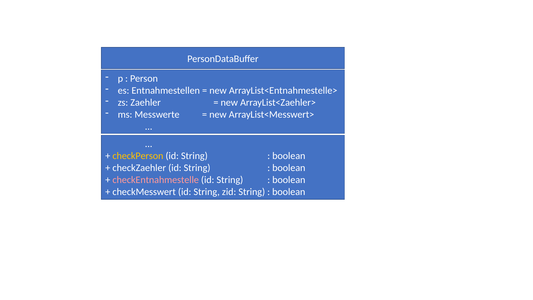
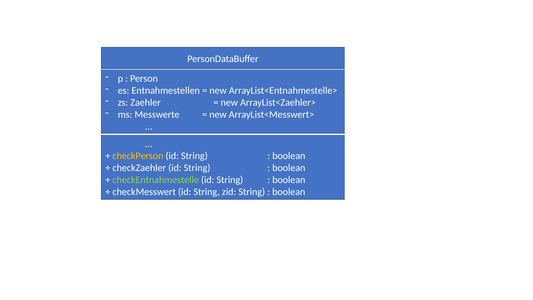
checkEntnahmestelle colour: pink -> light green
